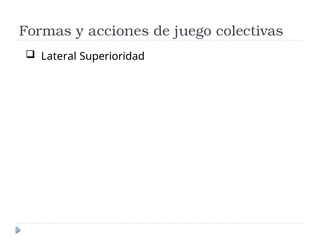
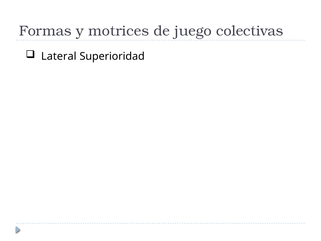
acciones: acciones -> motrices
